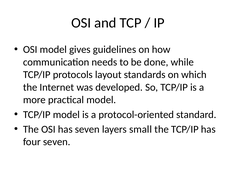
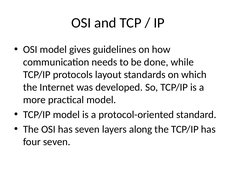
small: small -> along
